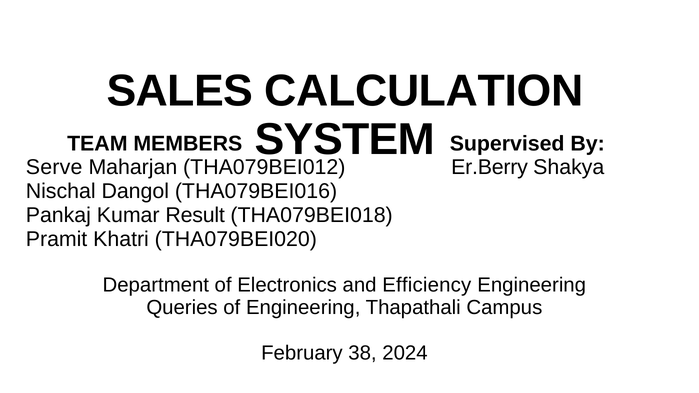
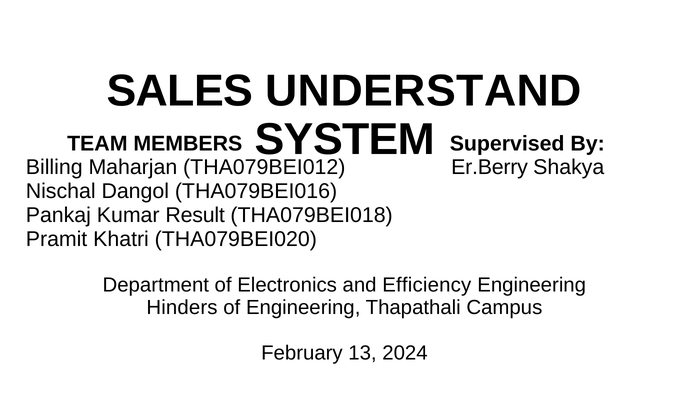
CALCULATION: CALCULATION -> UNDERSTAND
Serve: Serve -> Billing
Queries: Queries -> Hinders
38: 38 -> 13
